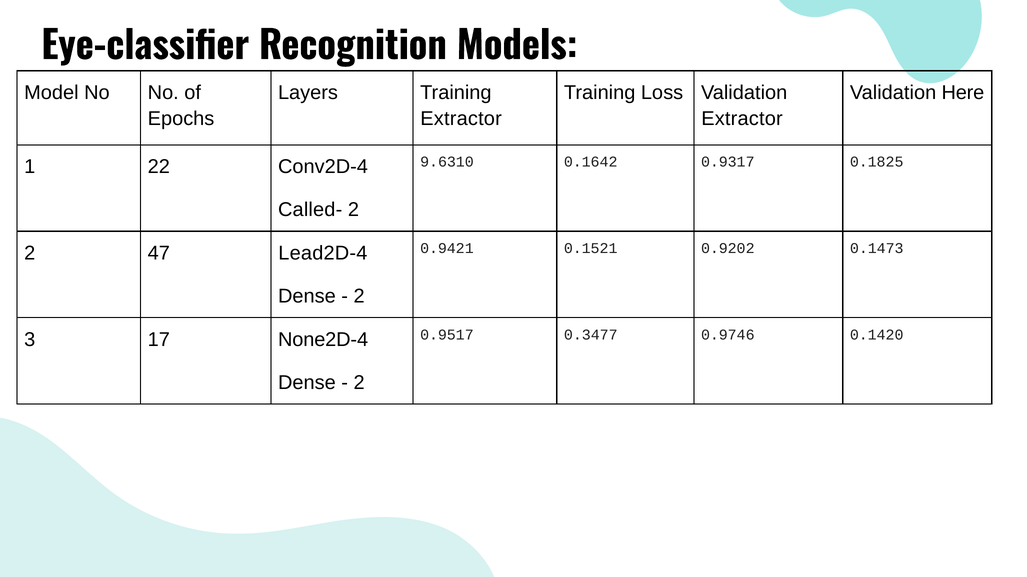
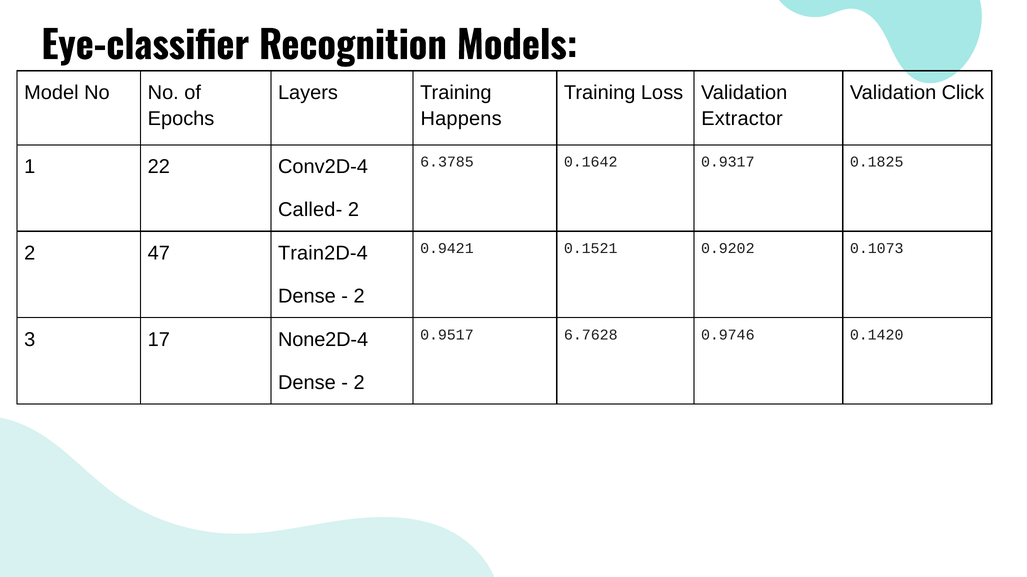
Here: Here -> Click
Extractor at (461, 119): Extractor -> Happens
9.6310: 9.6310 -> 6.3785
0.1473: 0.1473 -> 0.1073
Lead2D-4: Lead2D-4 -> Train2D-4
0.3477: 0.3477 -> 6.7628
